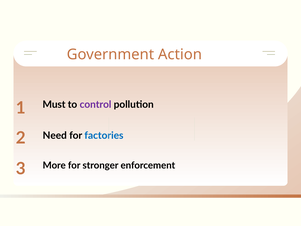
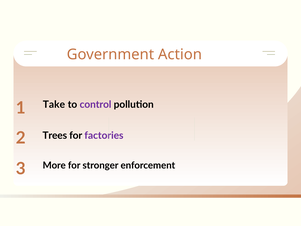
Must: Must -> Take
Need: Need -> Trees
factories colour: blue -> purple
